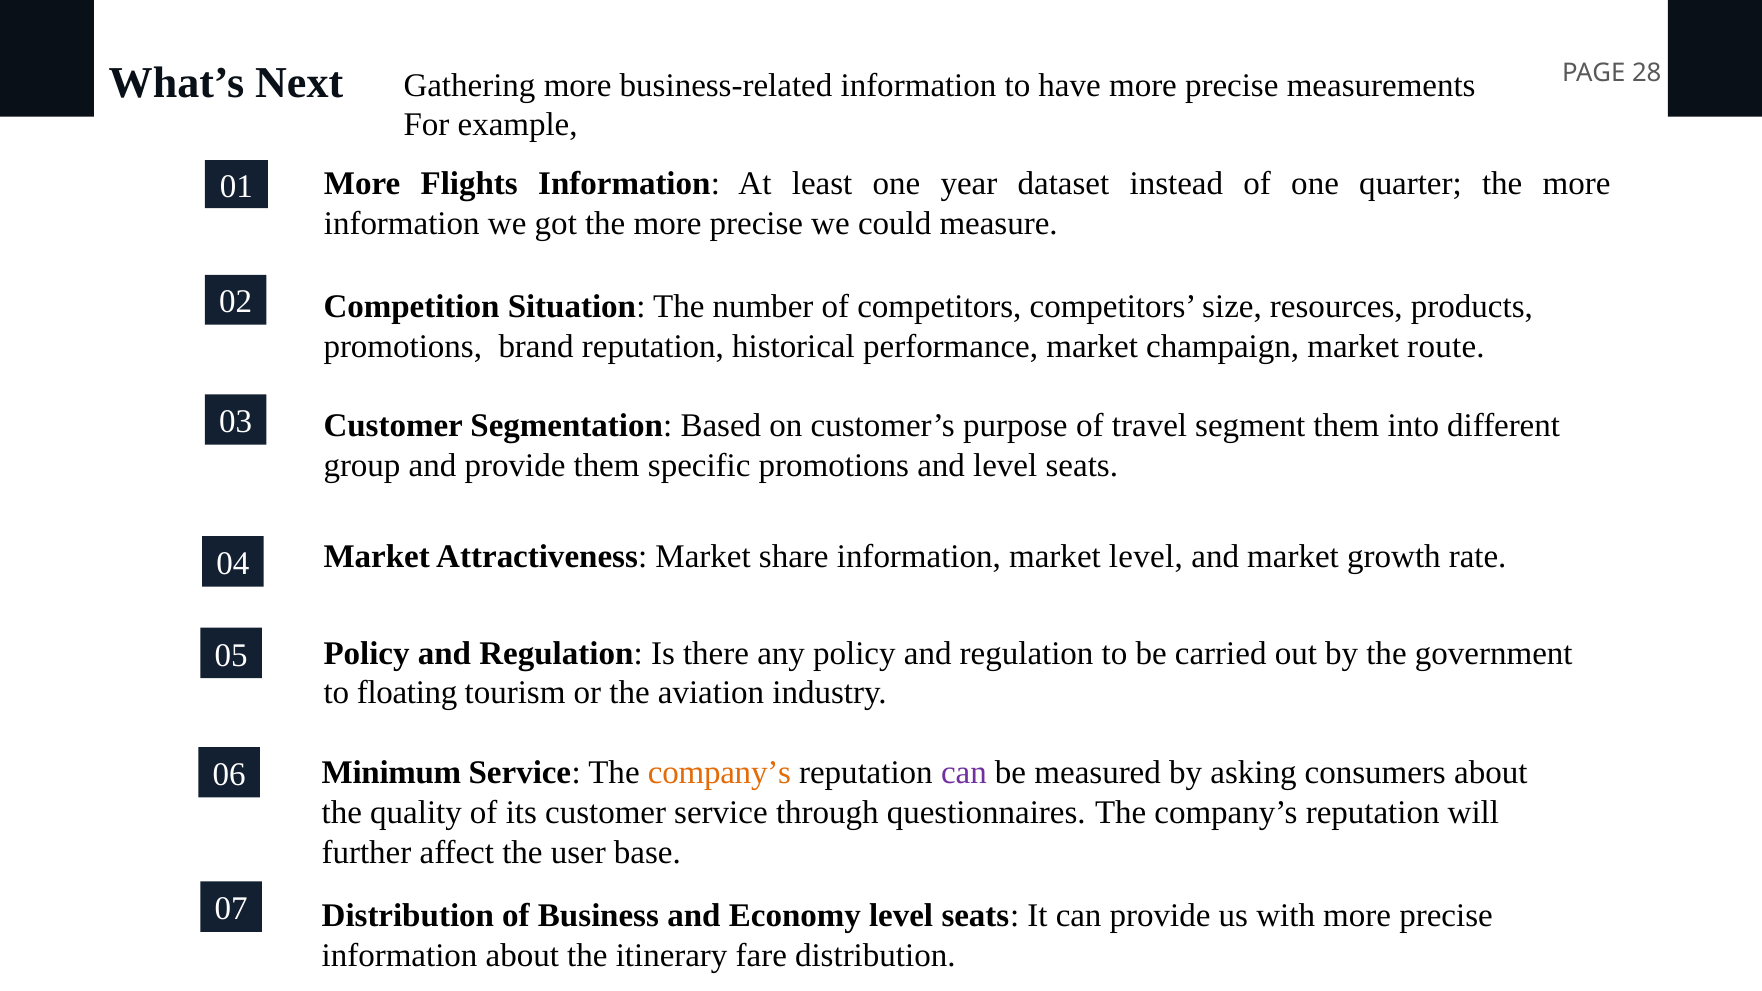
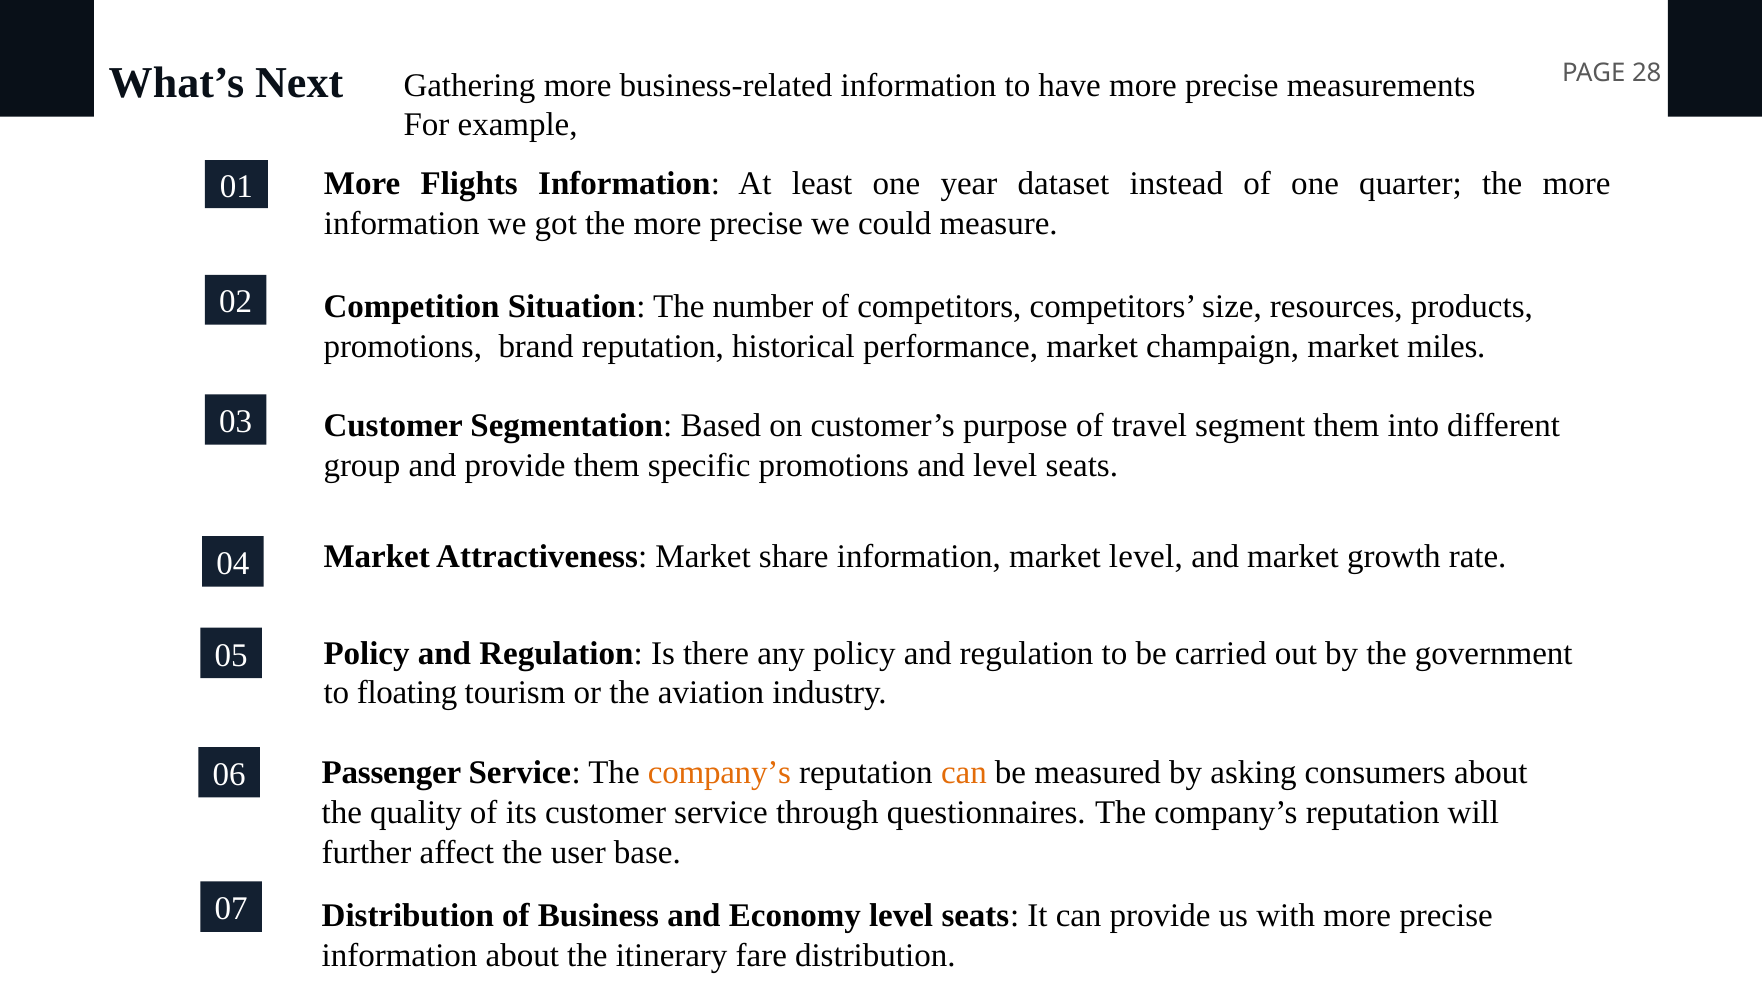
route: route -> miles
Minimum: Minimum -> Passenger
can at (964, 773) colour: purple -> orange
